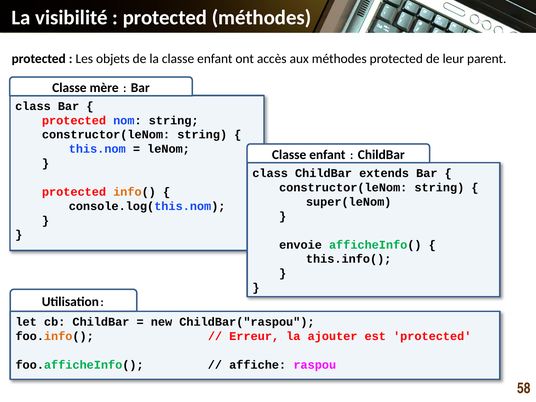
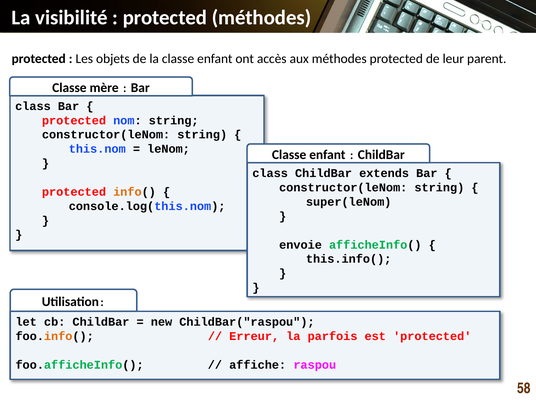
ajouter: ajouter -> parfois
